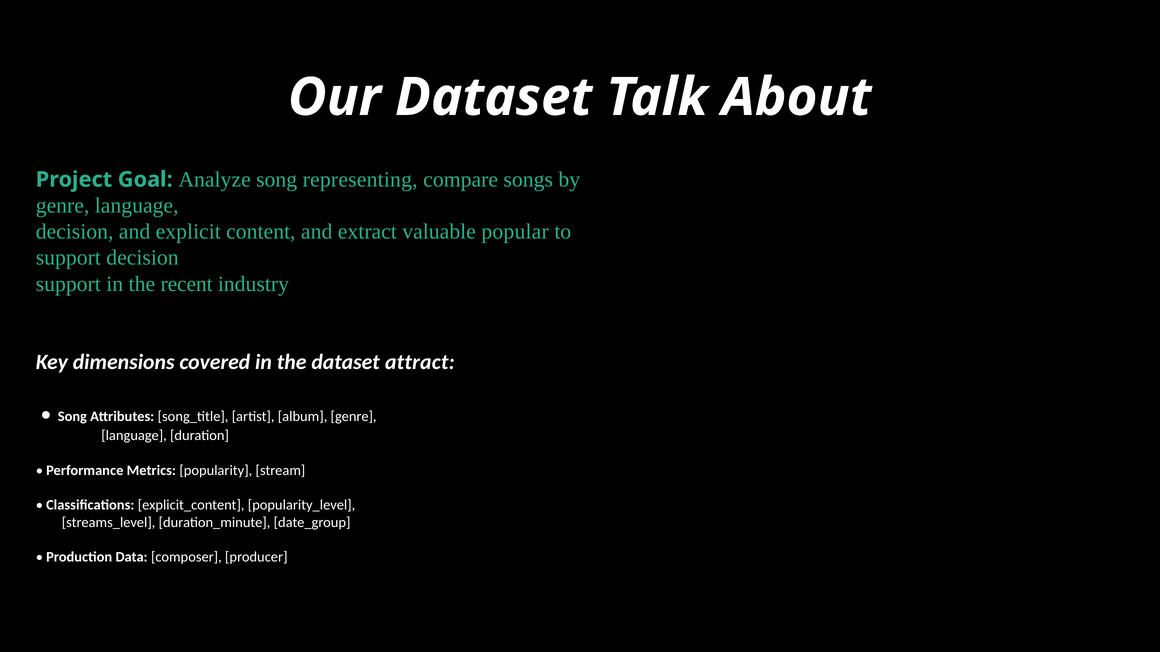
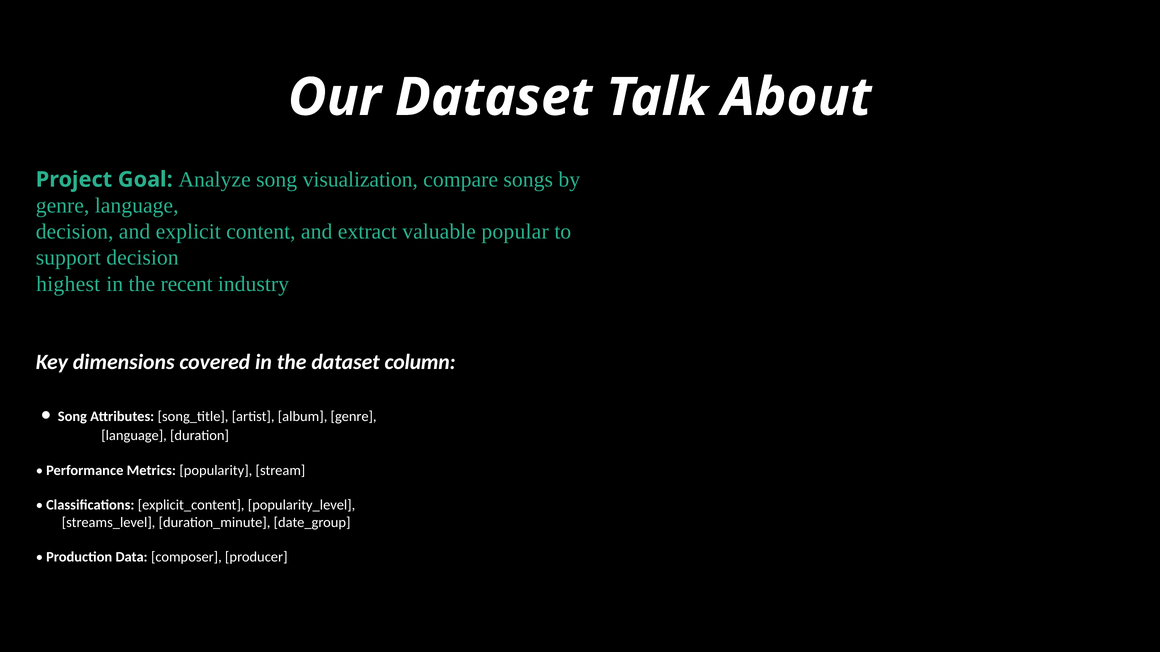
representing: representing -> visualization
support at (68, 284): support -> highest
attract: attract -> column
